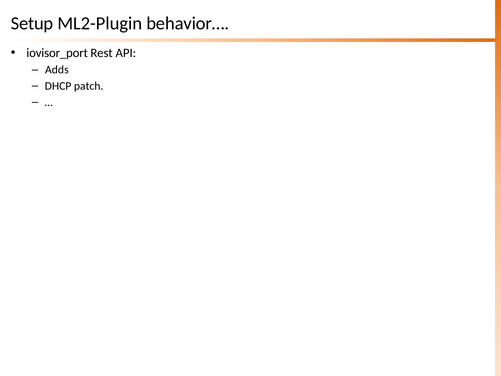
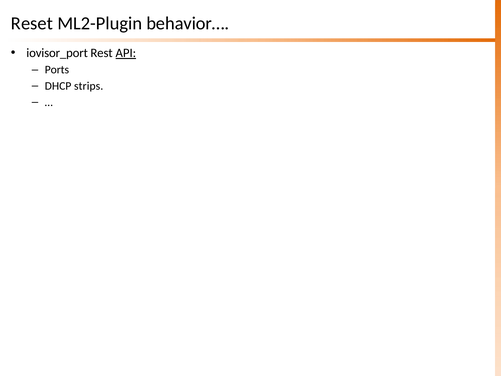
Setup: Setup -> Reset
API underline: none -> present
Adds: Adds -> Ports
patch: patch -> strips
